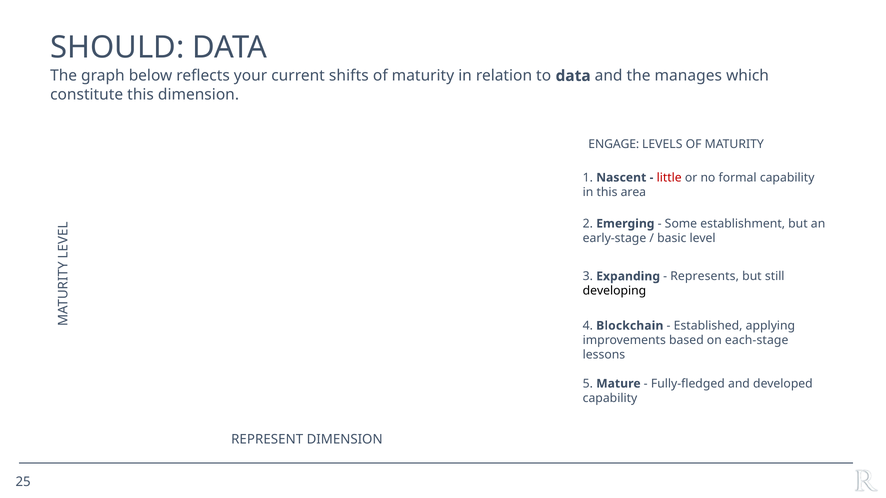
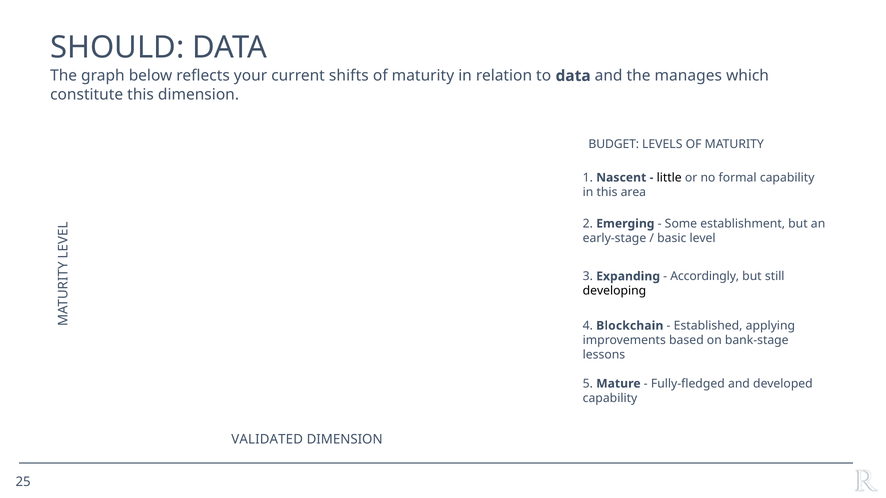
ENGAGE: ENGAGE -> BUDGET
little colour: red -> black
Represents: Represents -> Accordingly
each-stage: each-stage -> bank-stage
REPRESENT: REPRESENT -> VALIDATED
